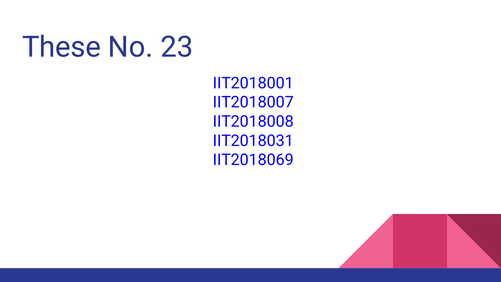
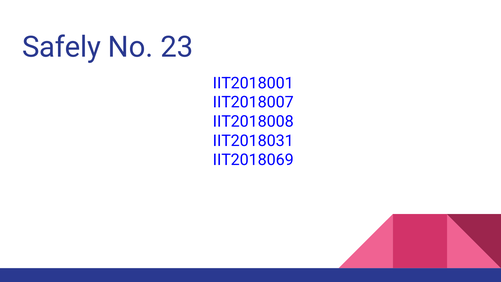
These: These -> Safely
